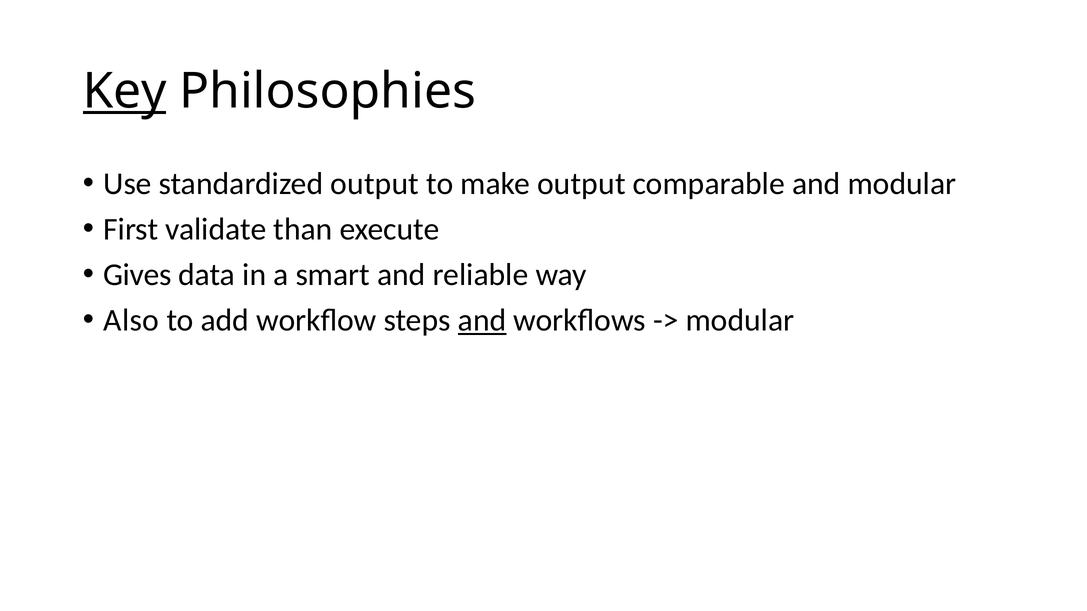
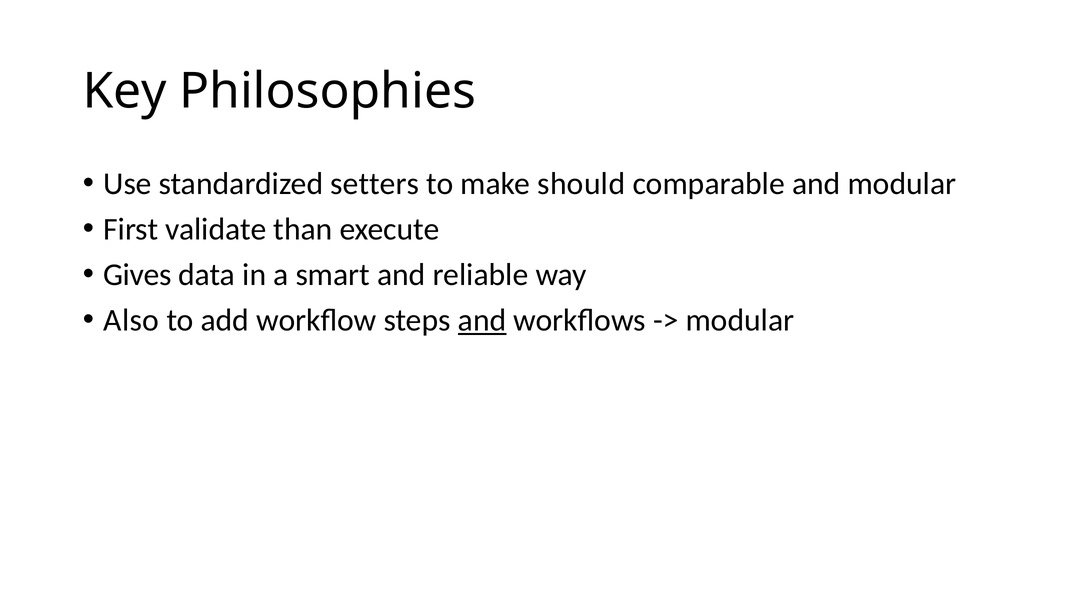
Key underline: present -> none
standardized output: output -> setters
make output: output -> should
